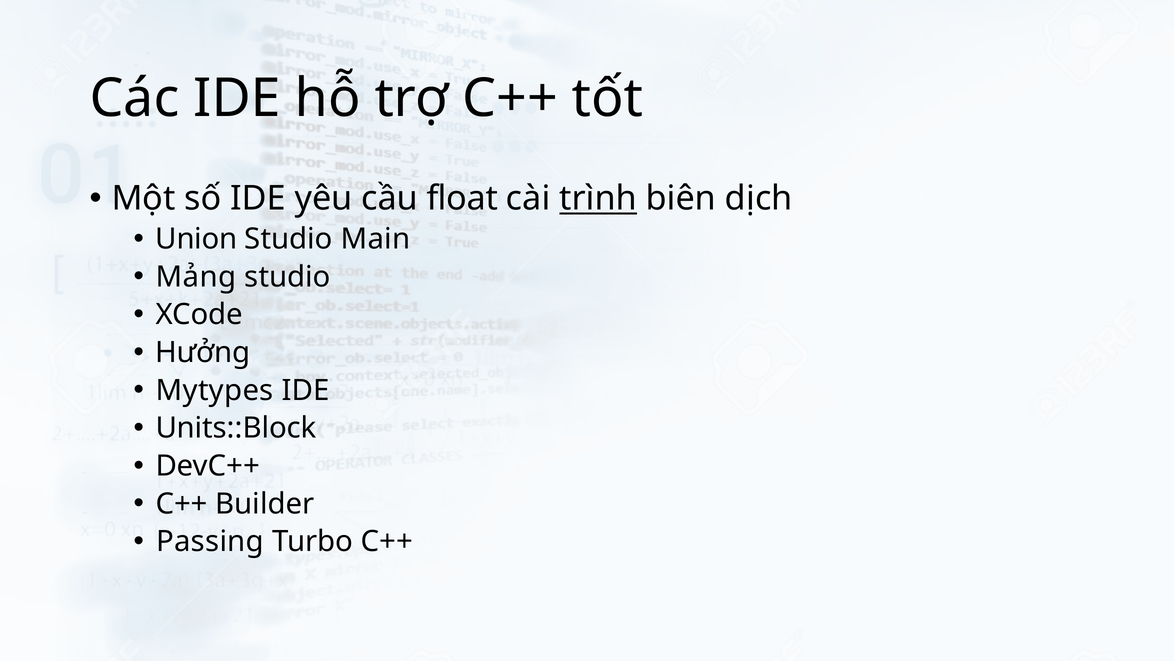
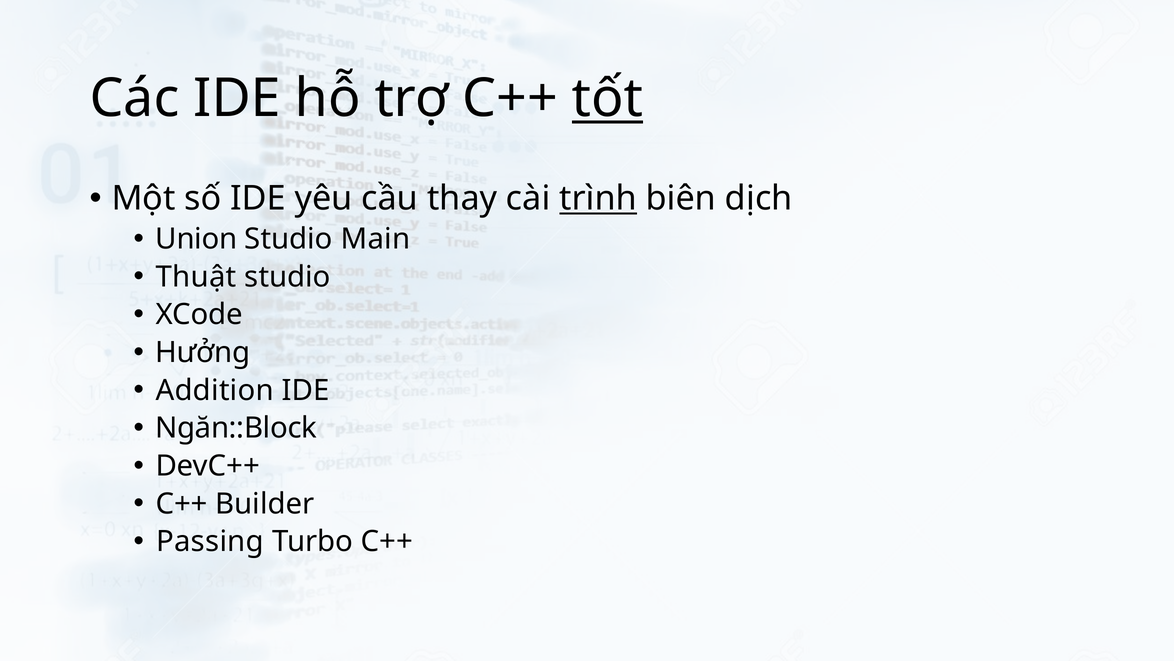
tốt underline: none -> present
float: float -> thay
Mảng: Mảng -> Thuật
Mytypes: Mytypes -> Addition
Units::Block: Units::Block -> Ngăn::Block
